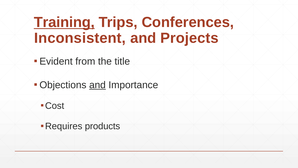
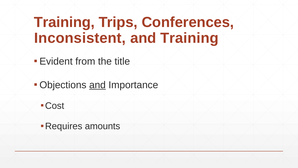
Training at (64, 22) underline: present -> none
and Projects: Projects -> Training
products: products -> amounts
